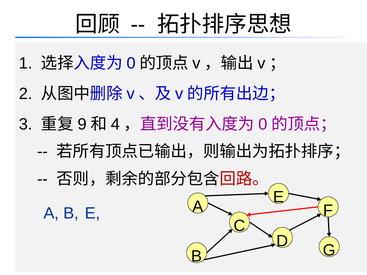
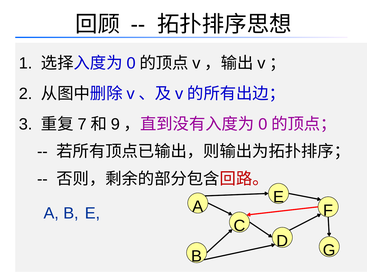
9: 9 -> 7
4: 4 -> 9
